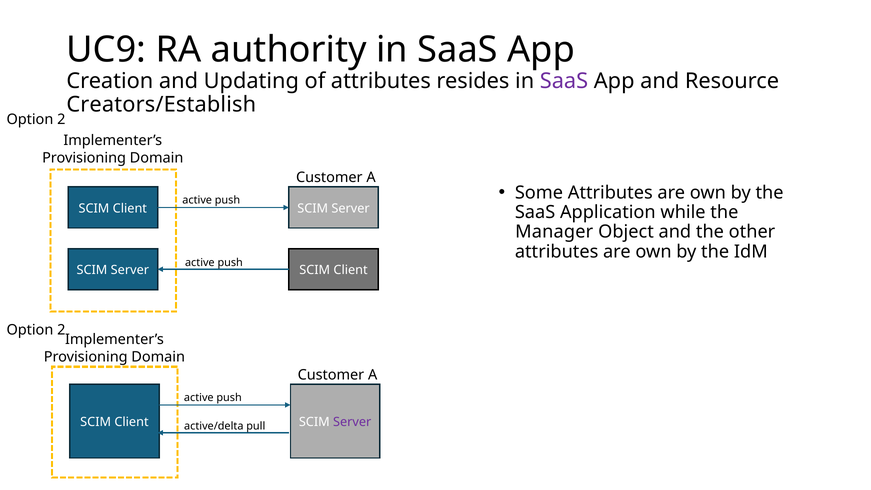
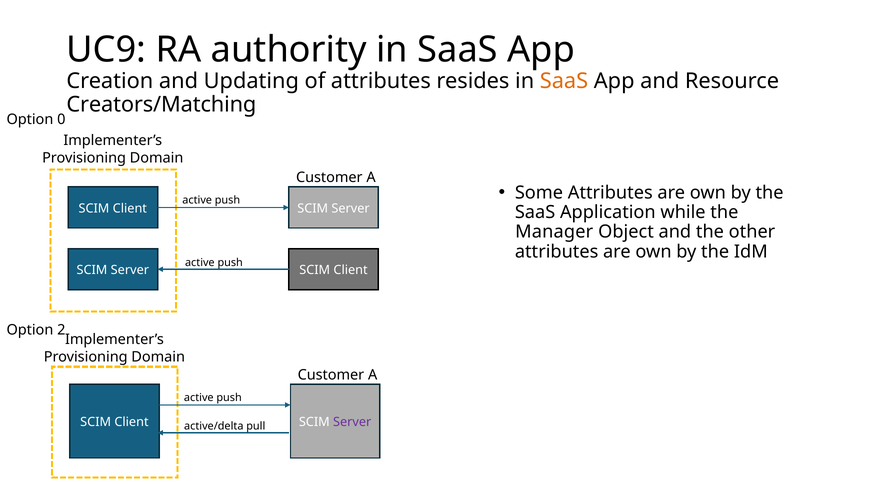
SaaS at (564, 81) colour: purple -> orange
Creators/Establish: Creators/Establish -> Creators/Matching
2 at (61, 120): 2 -> 0
